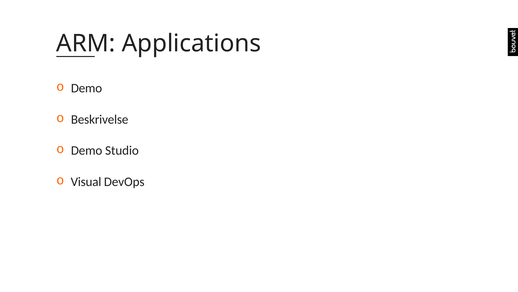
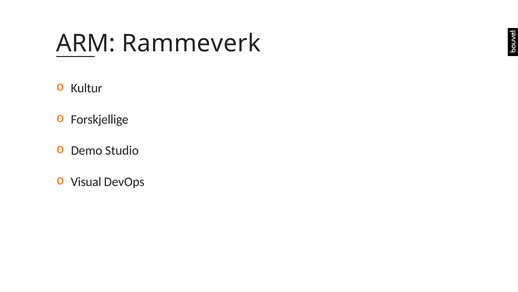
Applications: Applications -> Rammeverk
Demo at (87, 88): Demo -> Kultur
Beskrivelse: Beskrivelse -> Forskjellige
